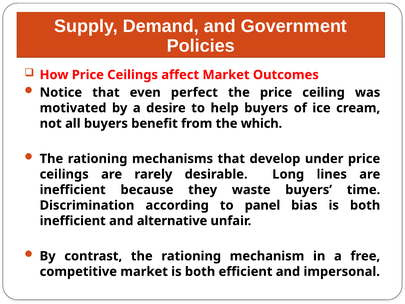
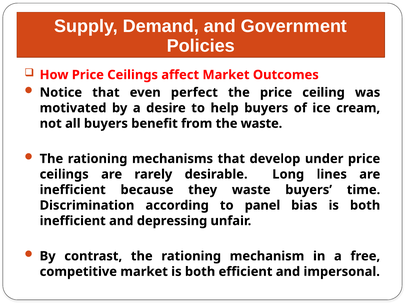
the which: which -> waste
alternative: alternative -> depressing
